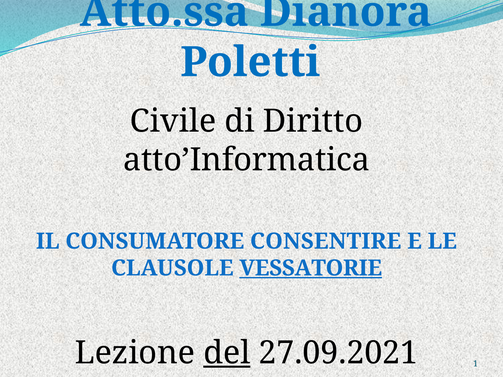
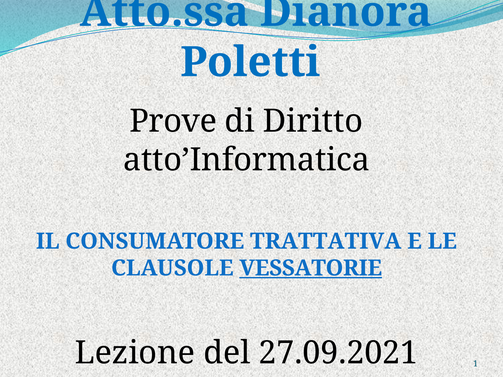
Civile: Civile -> Prove
CONSENTIRE: CONSENTIRE -> TRATTATIVA
del underline: present -> none
